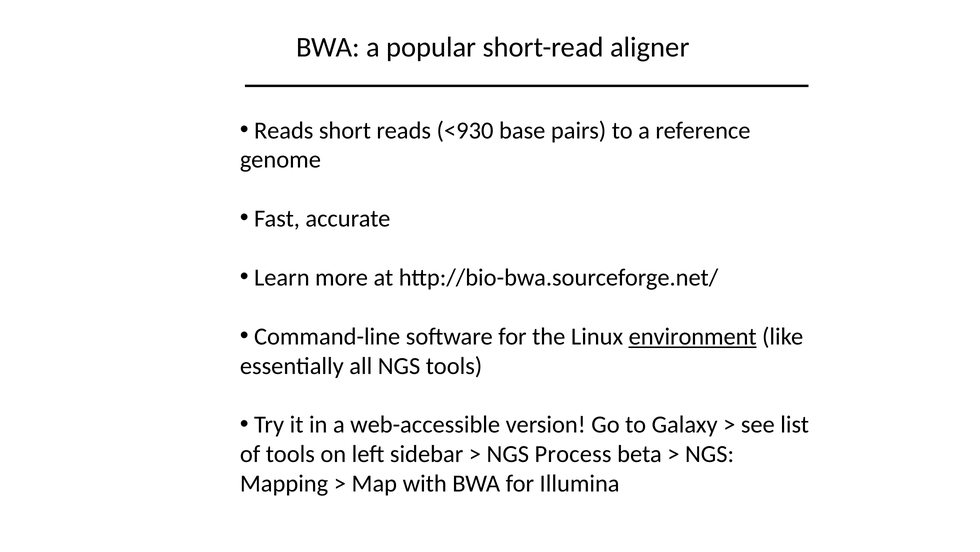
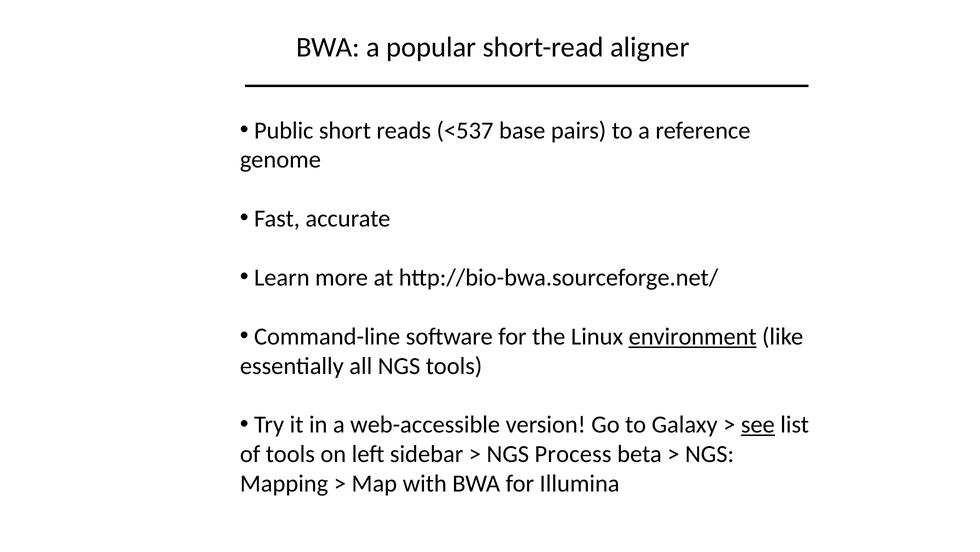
Reads at (284, 130): Reads -> Public
<930: <930 -> <537
see underline: none -> present
